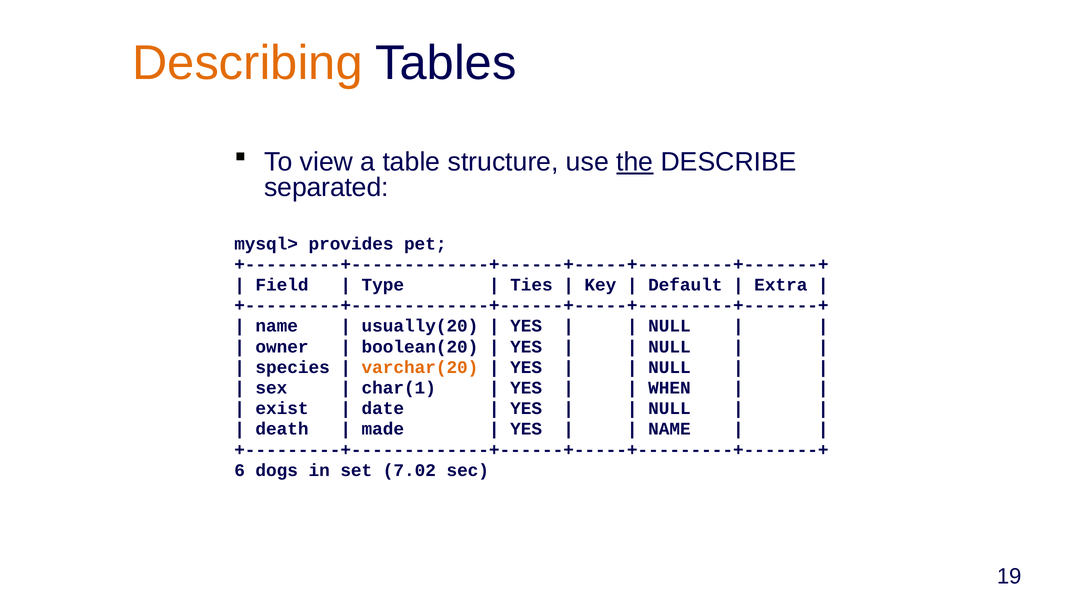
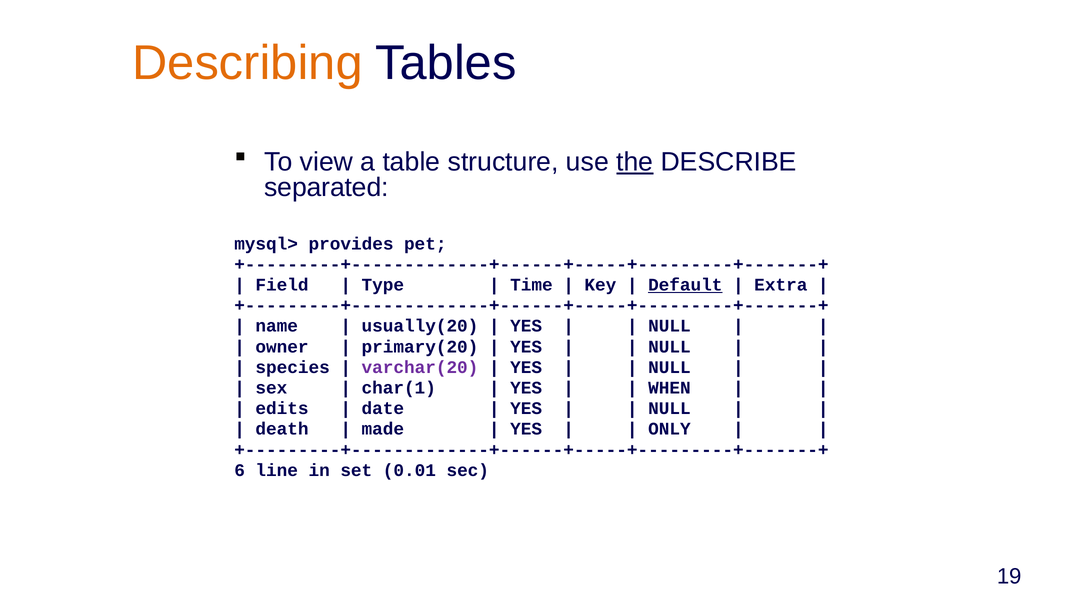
Ties: Ties -> Time
Default underline: none -> present
boolean(20: boolean(20 -> primary(20
varchar(20 colour: orange -> purple
exist: exist -> edits
NAME at (669, 429): NAME -> ONLY
dogs: dogs -> line
7.02: 7.02 -> 0.01
